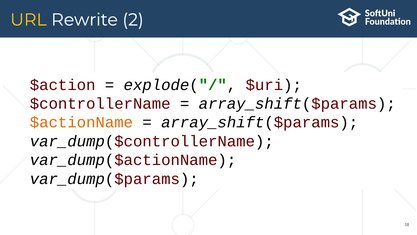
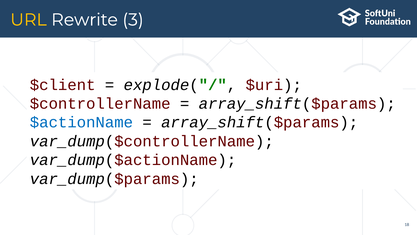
2: 2 -> 3
$action: $action -> $client
$actionName colour: orange -> blue
